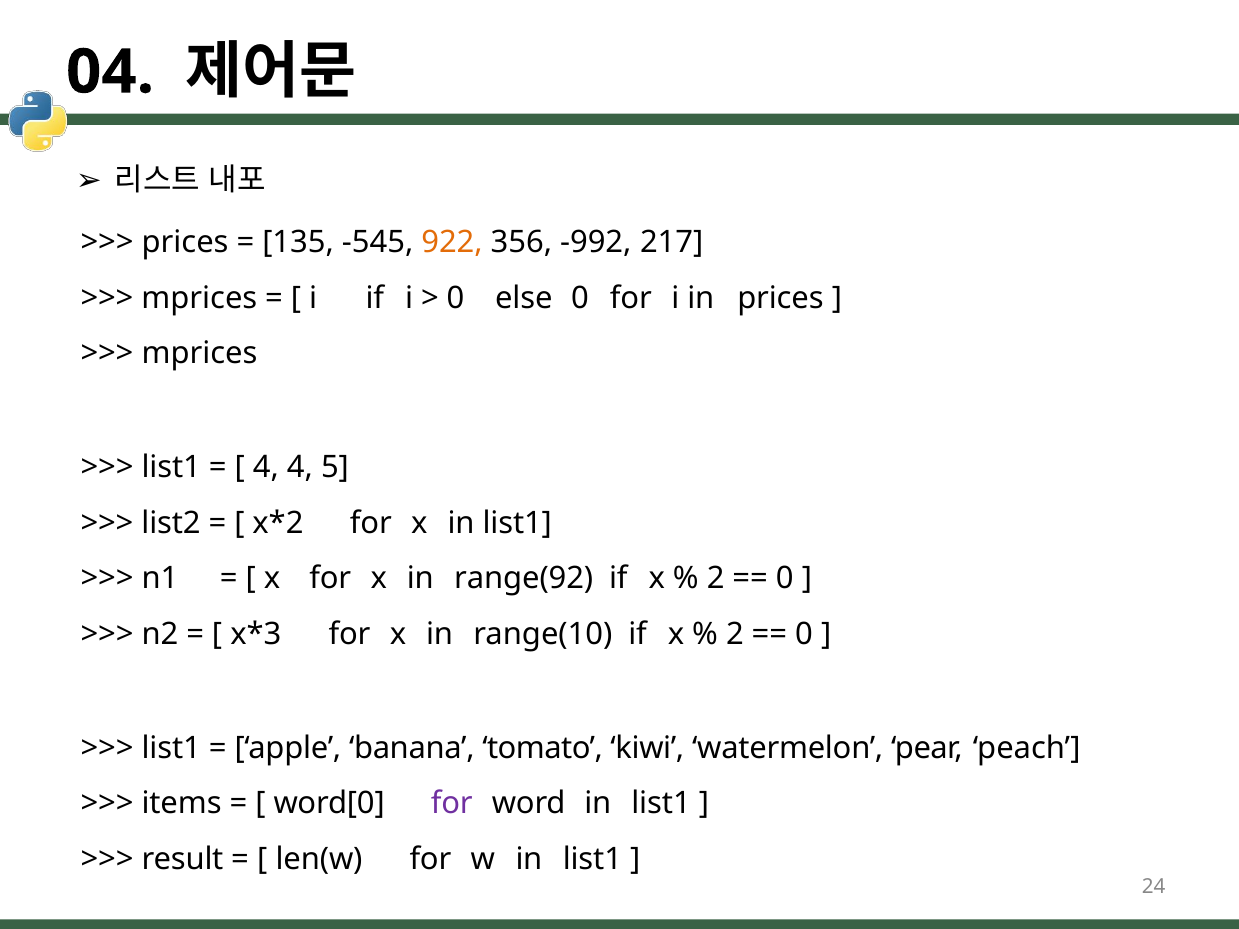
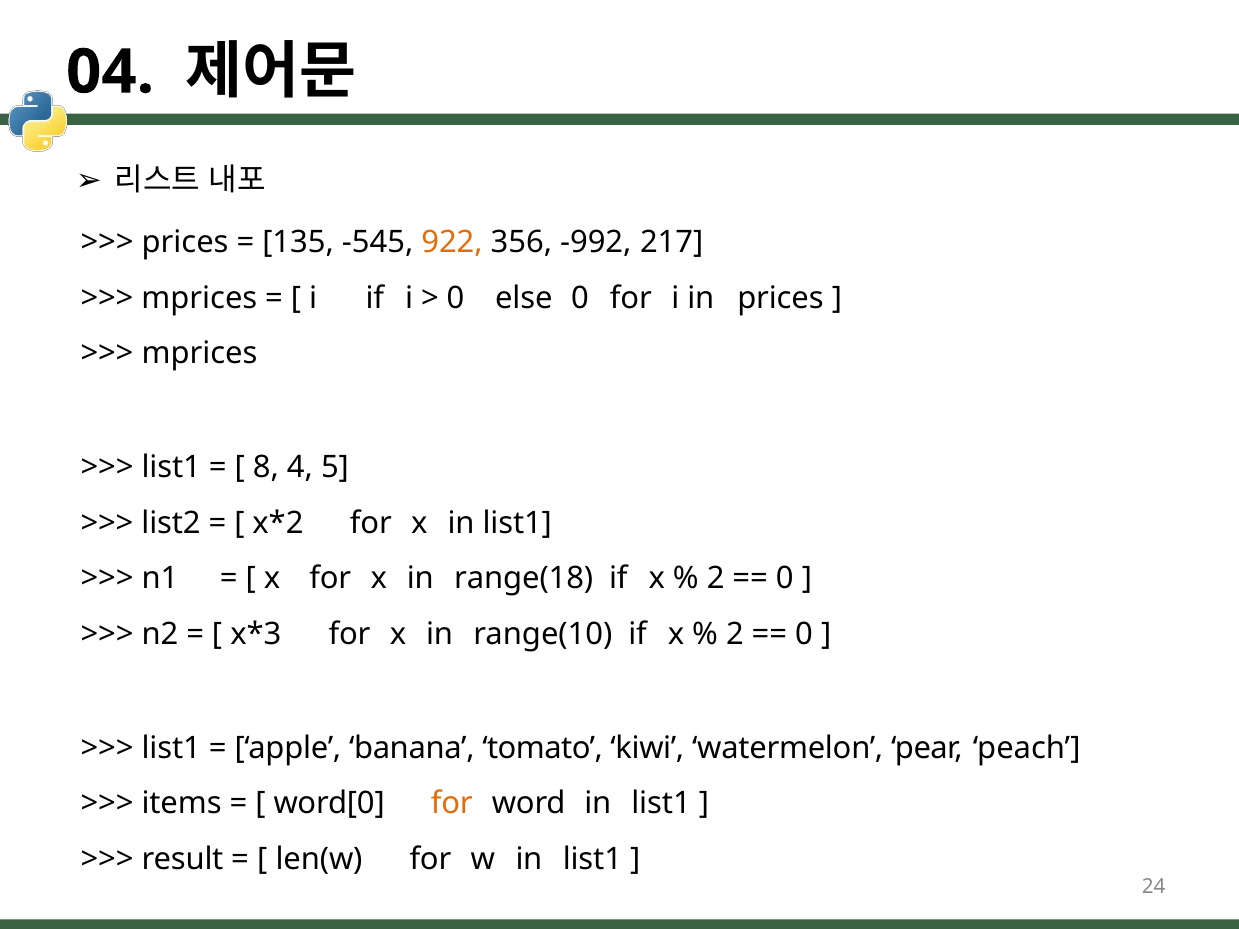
4 at (266, 467): 4 -> 8
range(92: range(92 -> range(18
for at (452, 804) colour: purple -> orange
